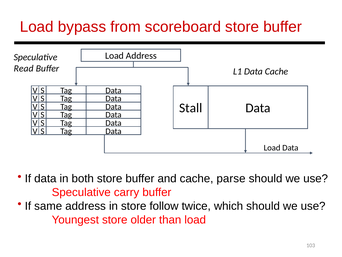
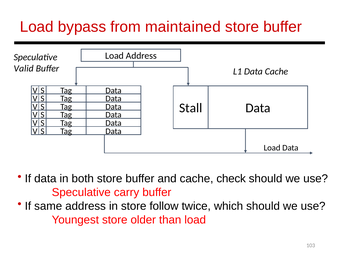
scoreboard: scoreboard -> maintained
Read: Read -> Valid
parse: parse -> check
